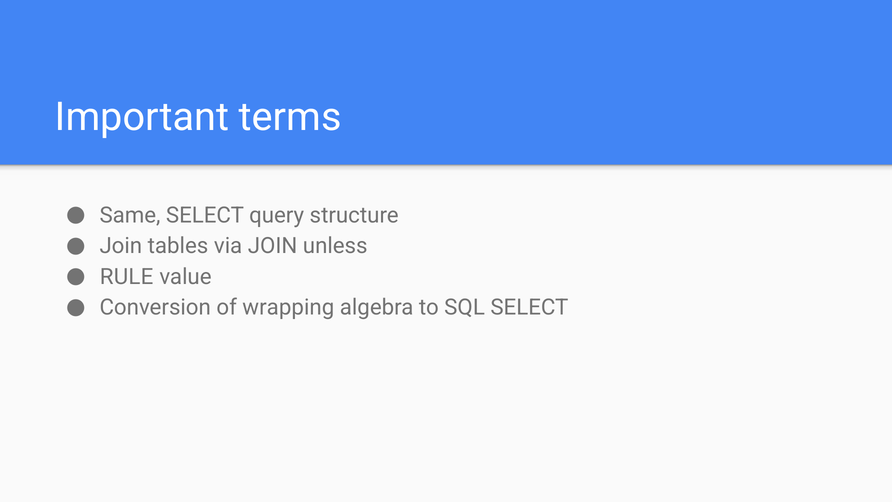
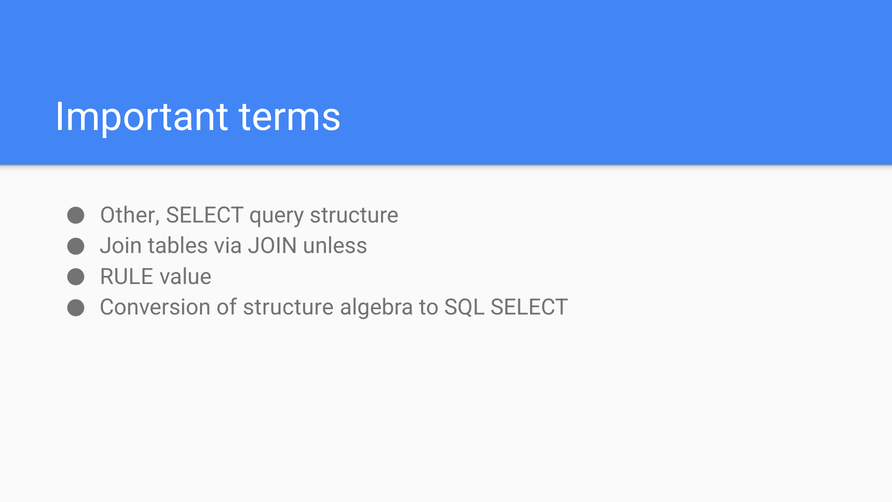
Same: Same -> Other
of wrapping: wrapping -> structure
